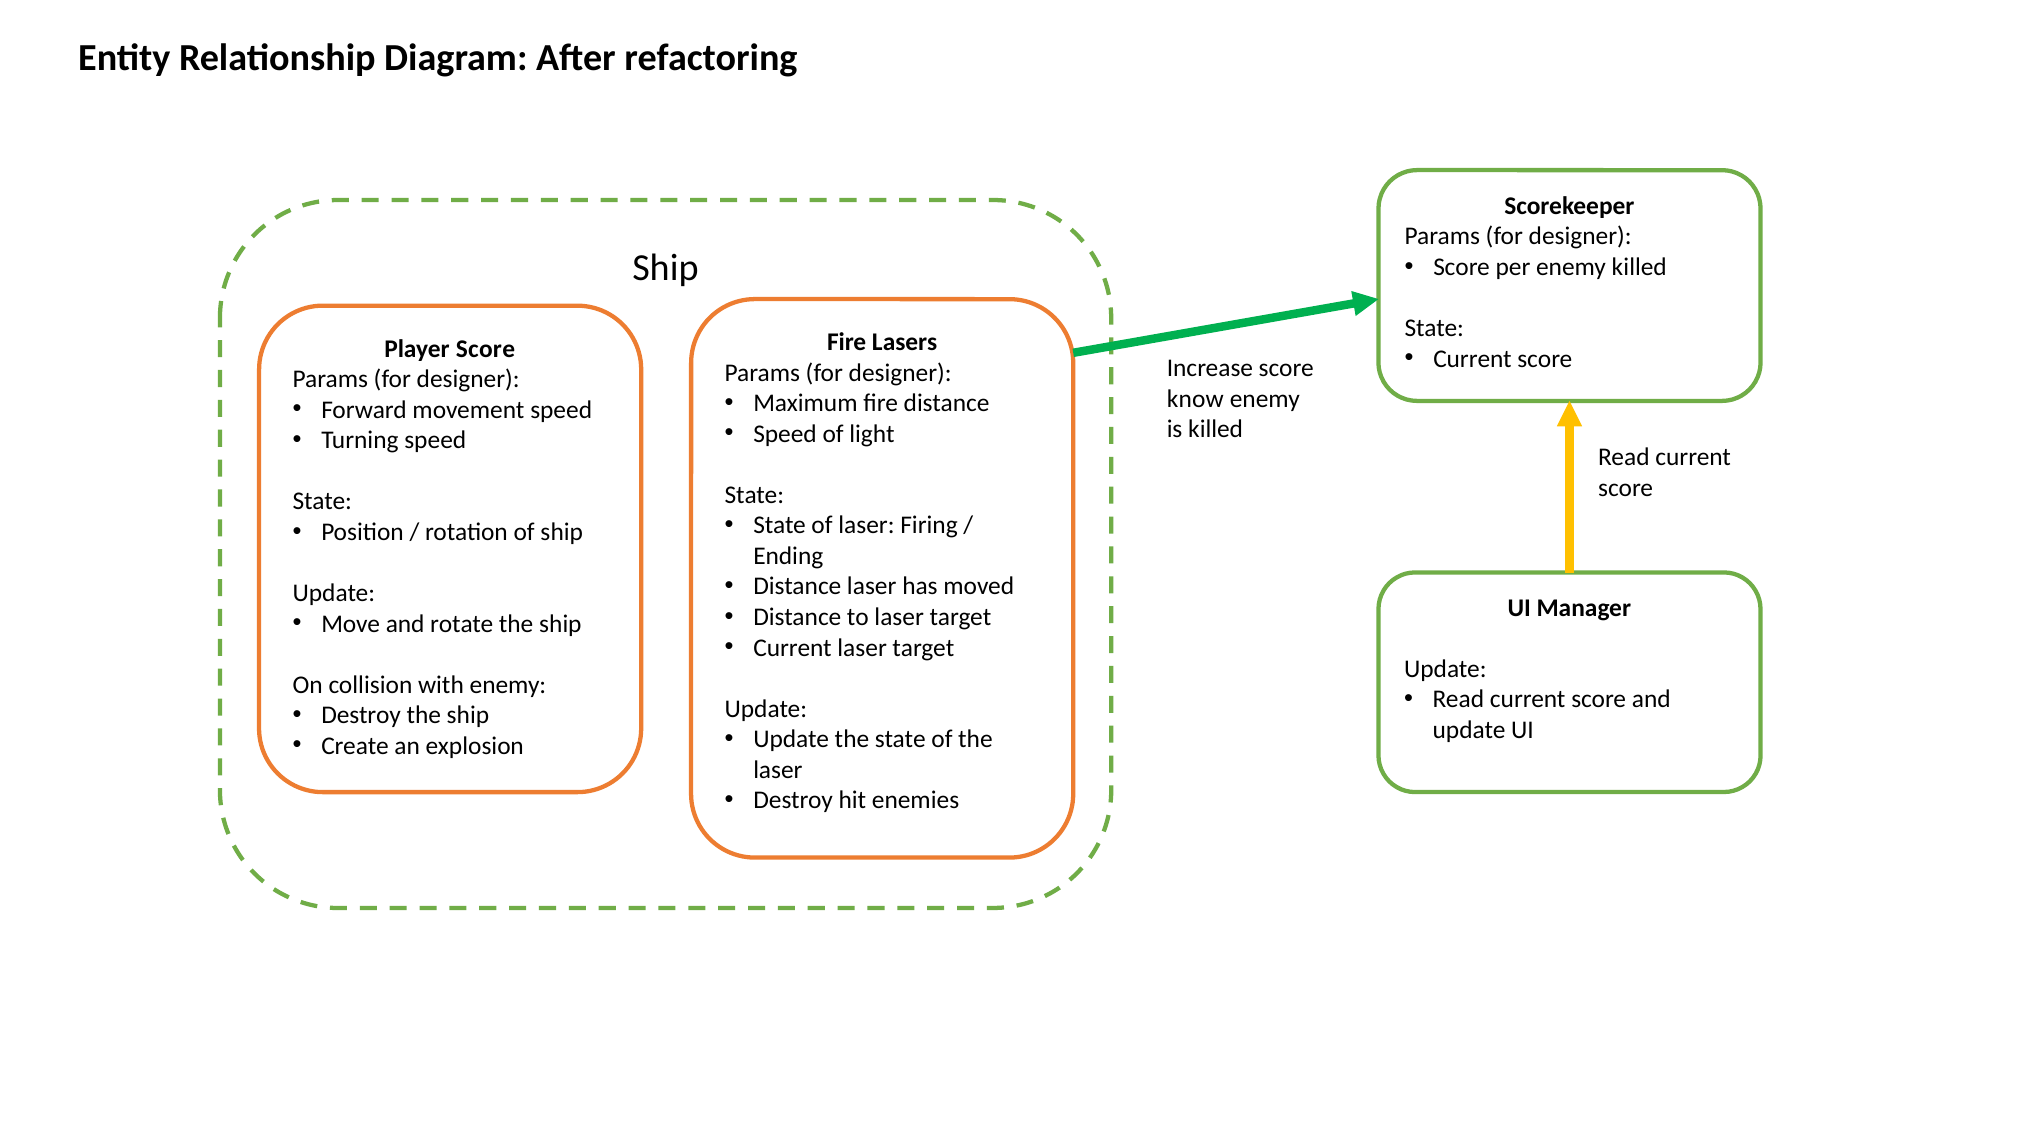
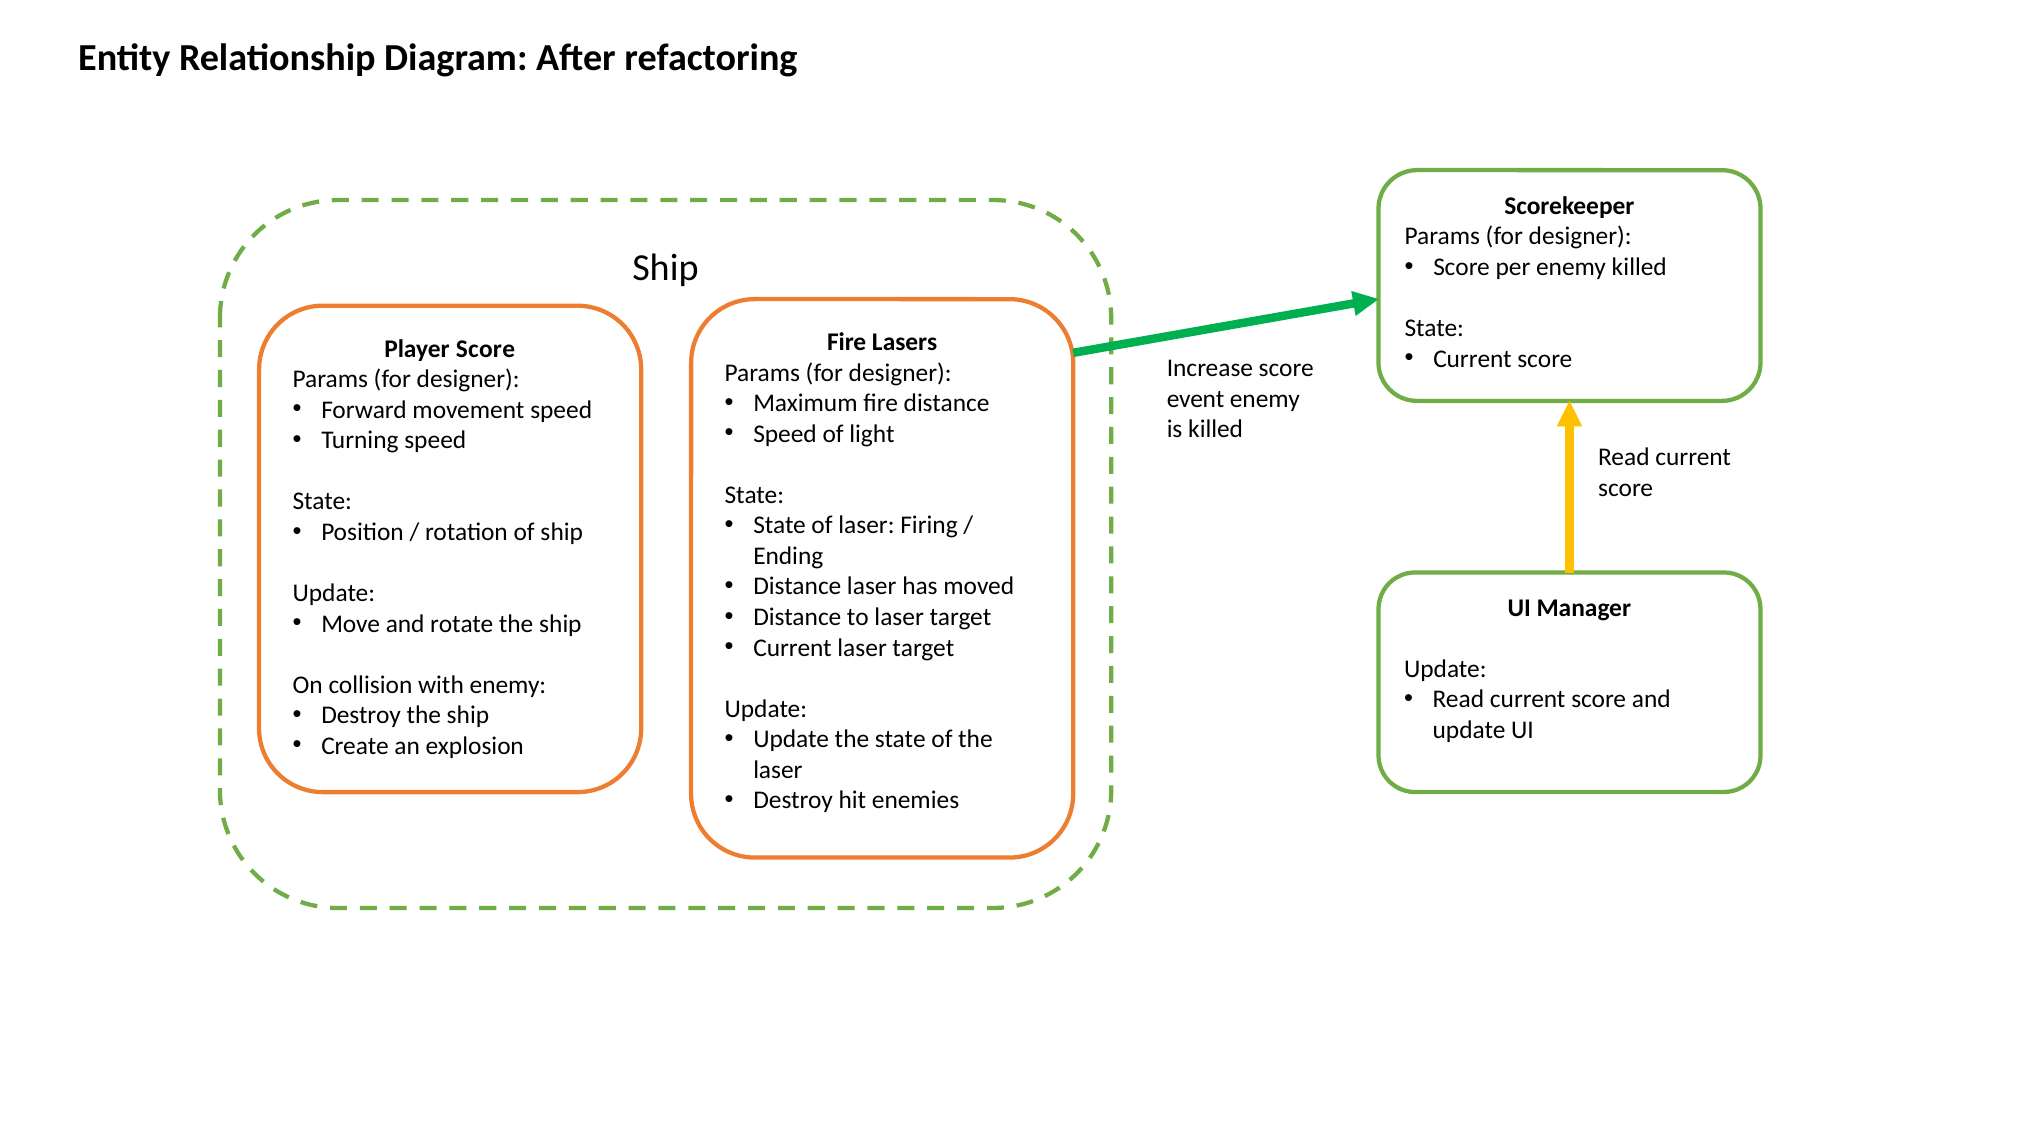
know: know -> event
